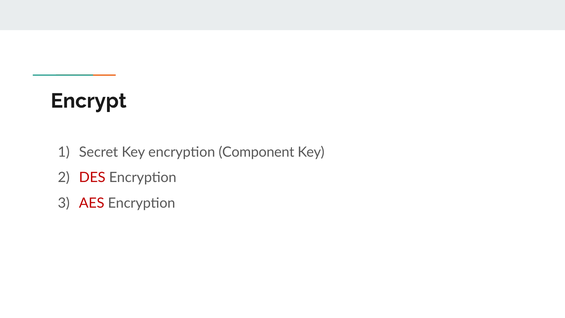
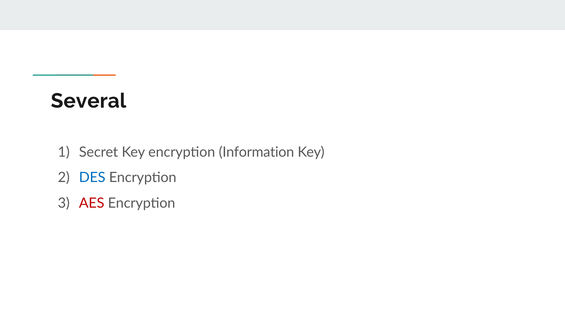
Encrypt: Encrypt -> Several
Component: Component -> Information
DES colour: red -> blue
